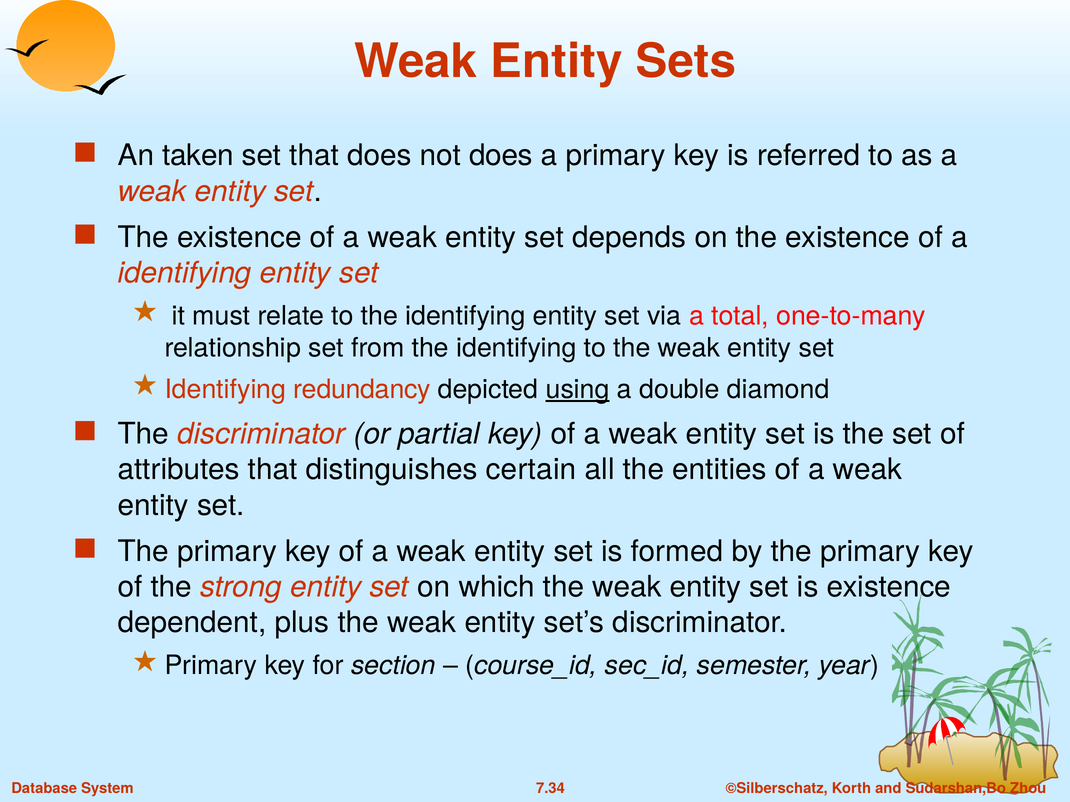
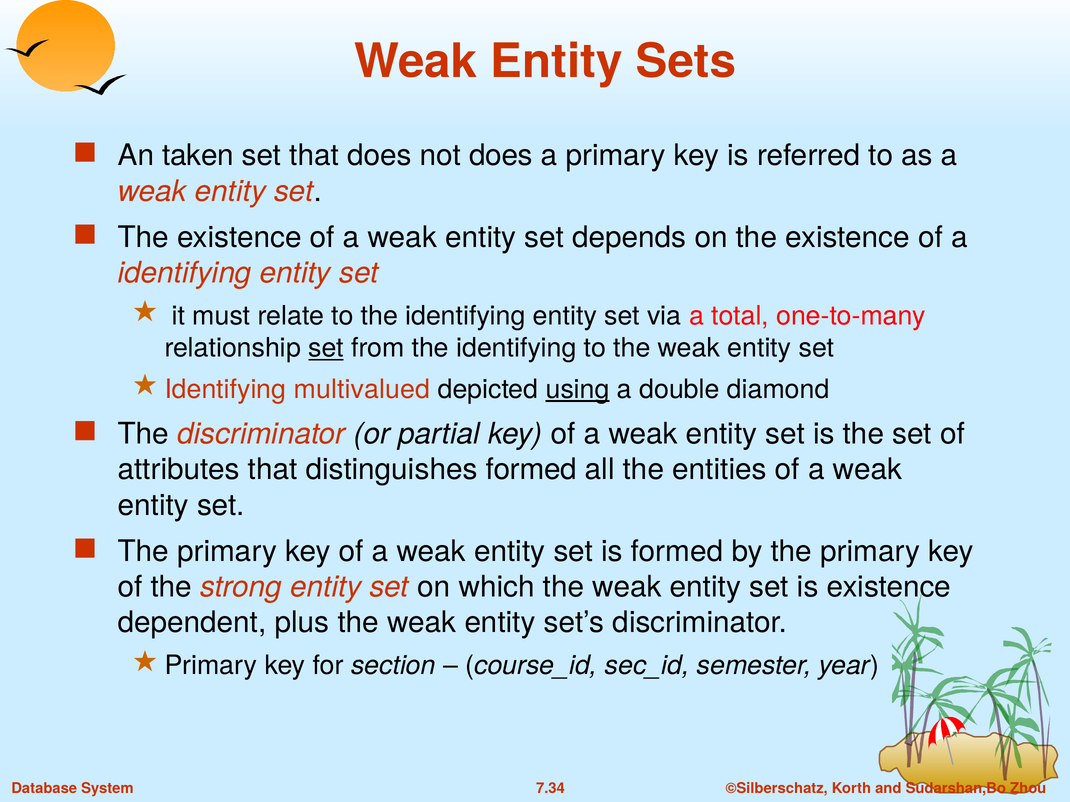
set at (326, 348) underline: none -> present
redundancy: redundancy -> multivalued
distinguishes certain: certain -> formed
